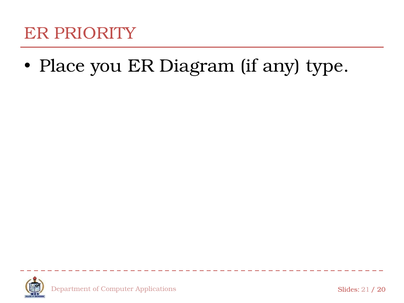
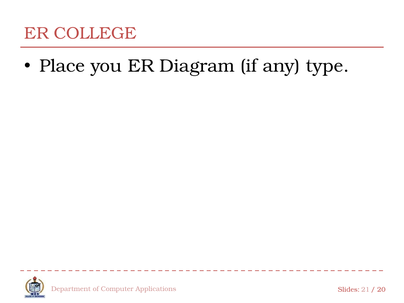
PRIORITY: PRIORITY -> COLLEGE
